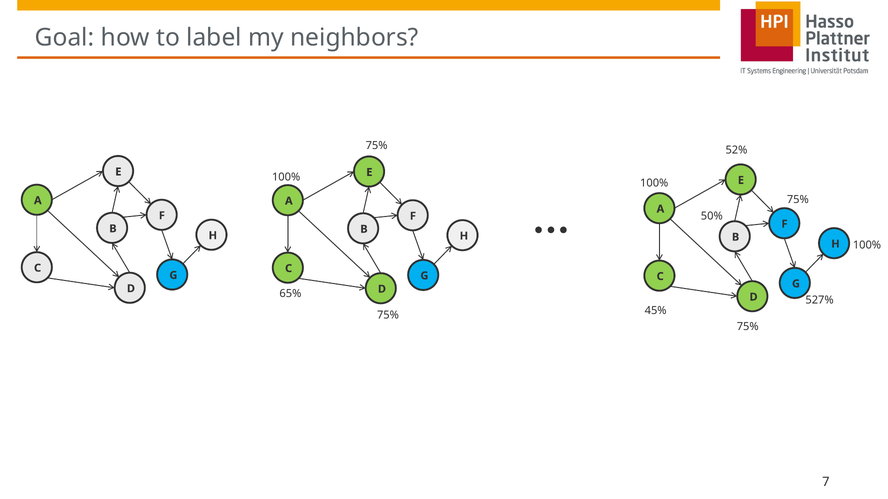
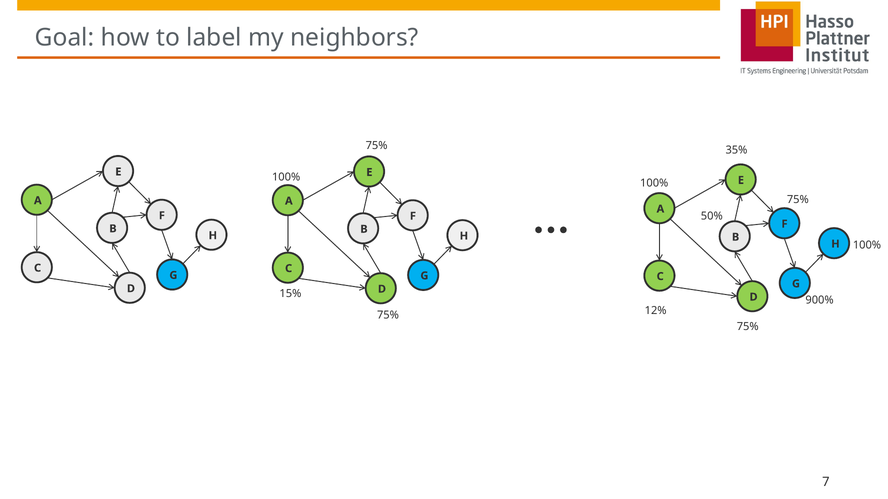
52%: 52% -> 35%
65%: 65% -> 15%
527%: 527% -> 900%
45%: 45% -> 12%
